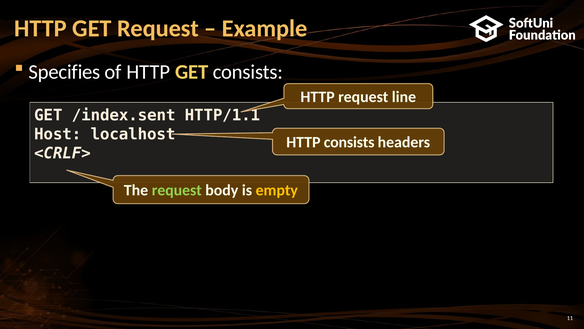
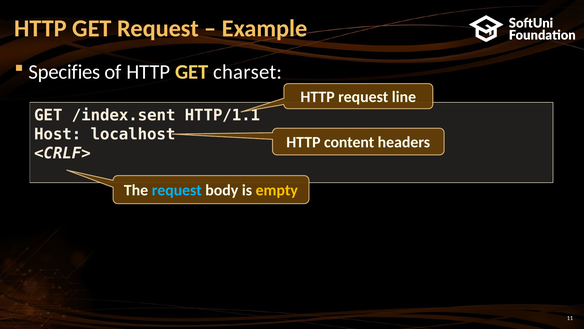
GET consists: consists -> charset
HTTP consists: consists -> content
request at (177, 190) colour: light green -> light blue
